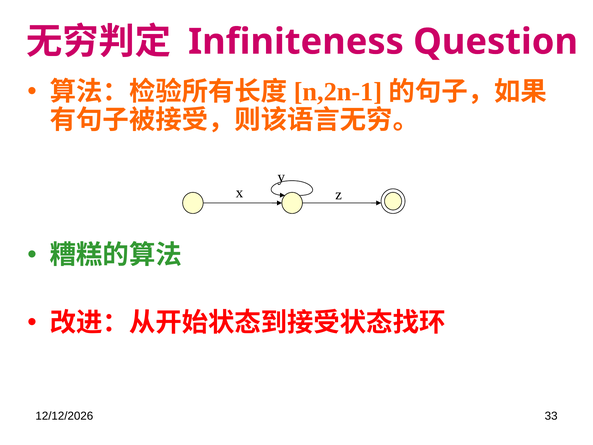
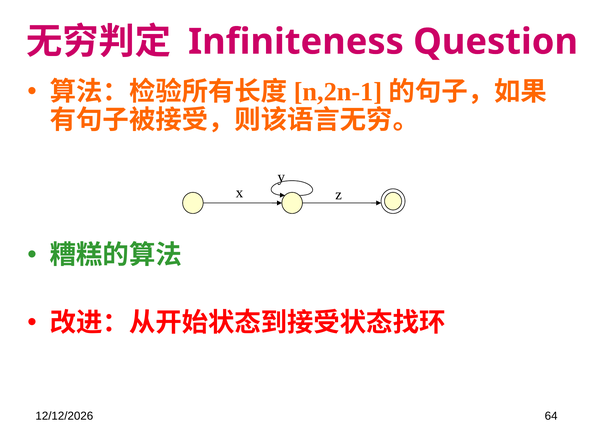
33: 33 -> 64
